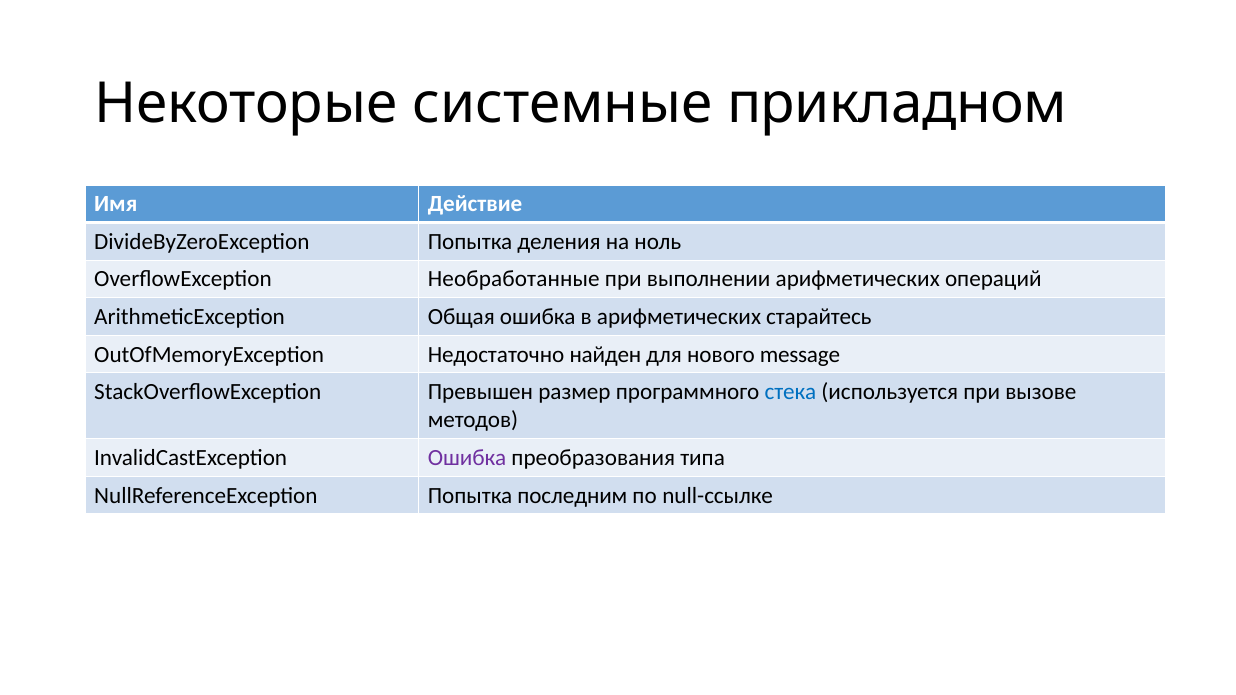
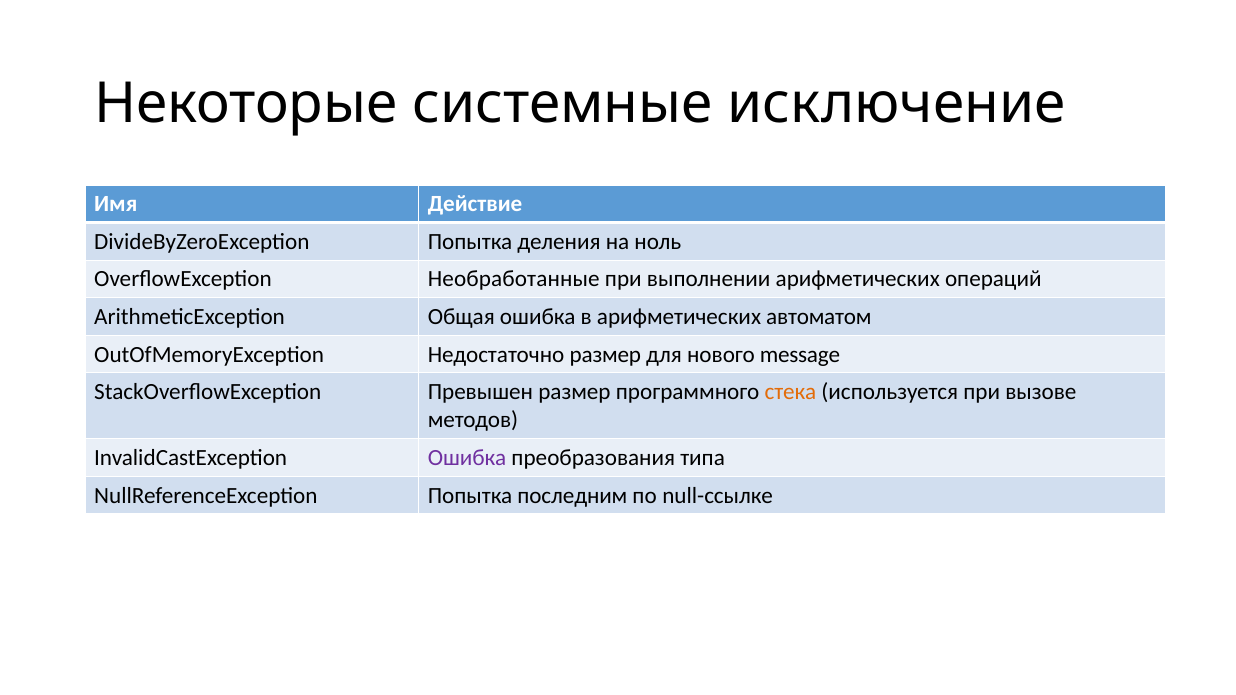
прикладном: прикладном -> исключение
старайтесь: старайтесь -> автоматом
Недостаточно найден: найден -> размер
стека colour: blue -> orange
